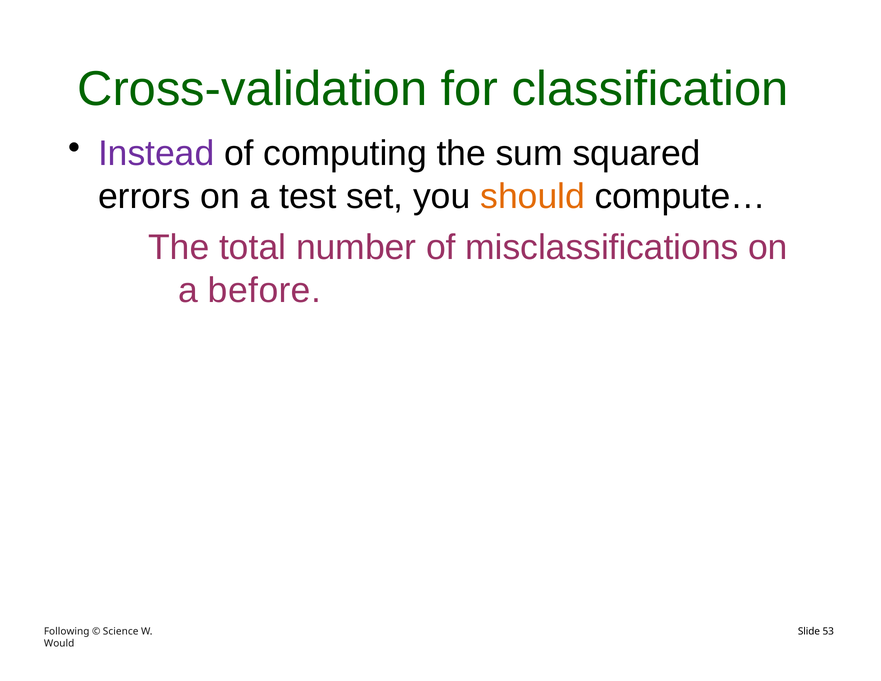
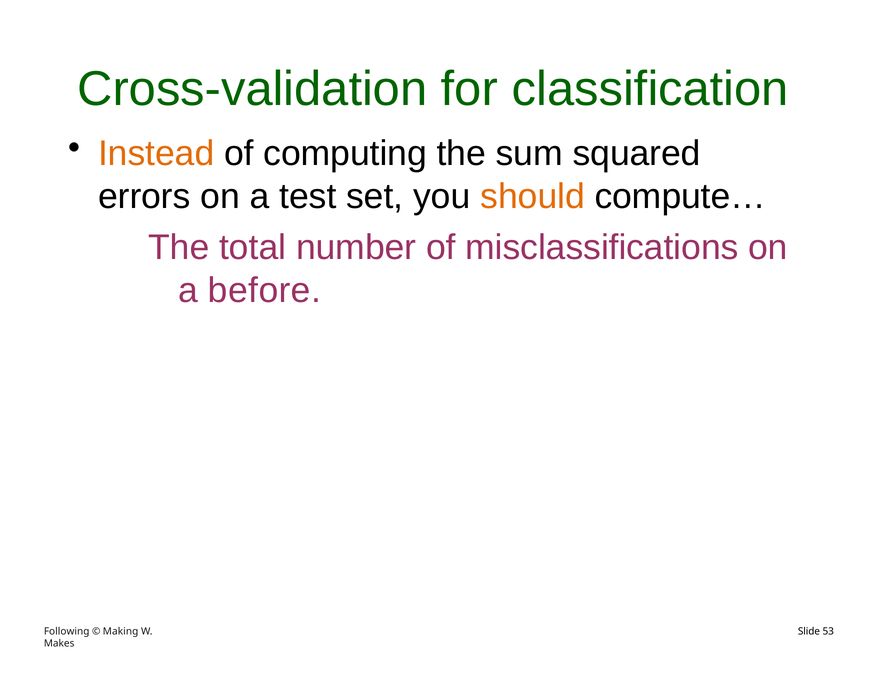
Instead colour: purple -> orange
Science: Science -> Making
Would: Would -> Makes
